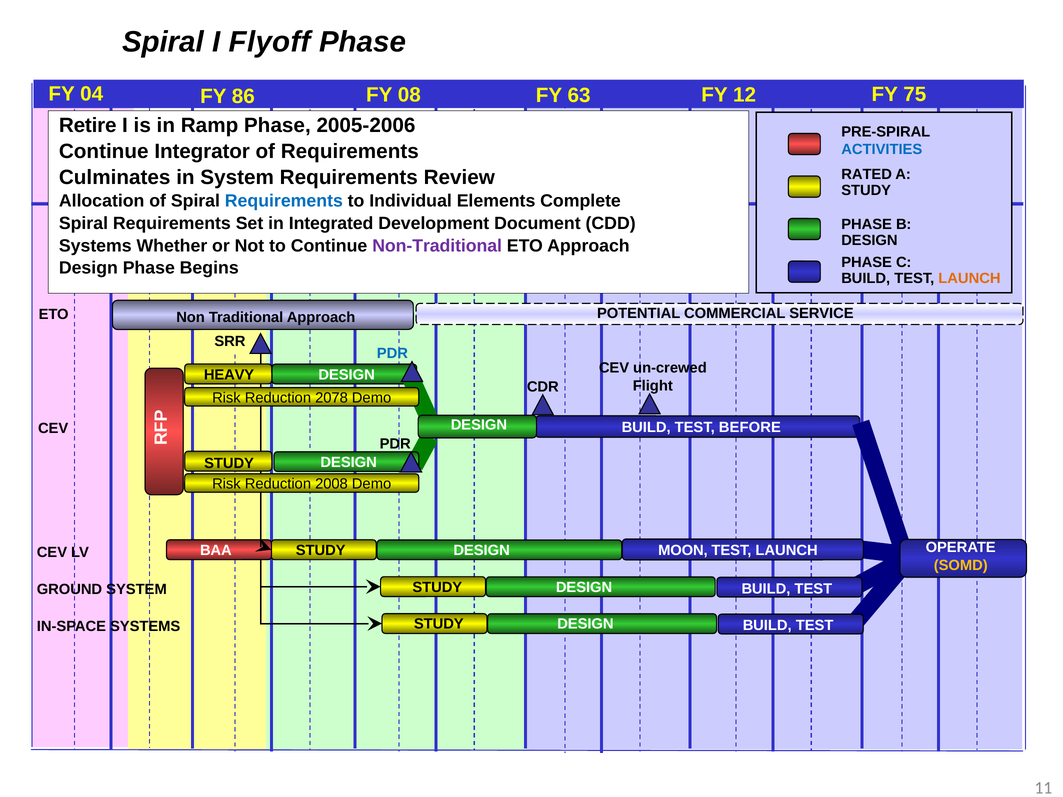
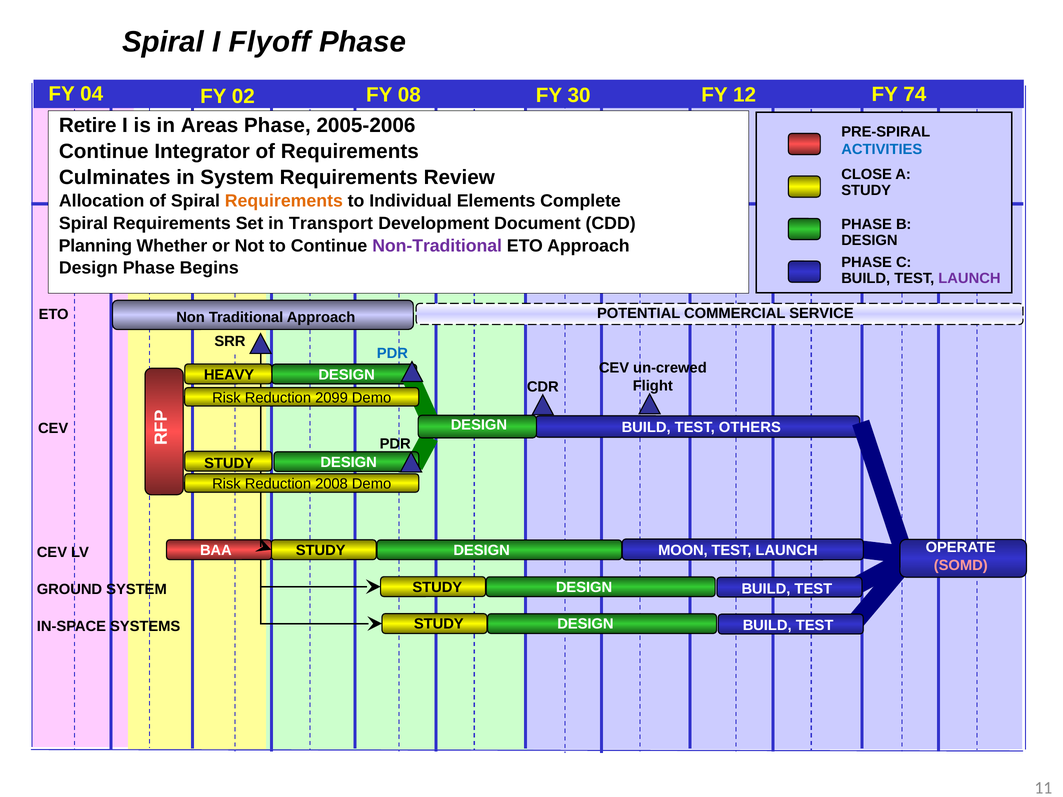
86: 86 -> 02
75: 75 -> 74
63: 63 -> 30
Ramp: Ramp -> Areas
RATED: RATED -> CLOSE
Requirements at (284, 201) colour: blue -> orange
Integrated: Integrated -> Transport
Systems at (95, 246): Systems -> Planning
LAUNCH at (969, 279) colour: orange -> purple
2078: 2078 -> 2099
BEFORE: BEFORE -> OTHERS
SOMD colour: yellow -> pink
